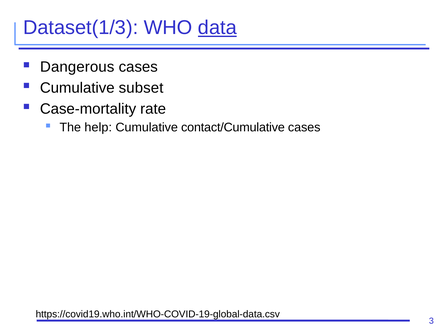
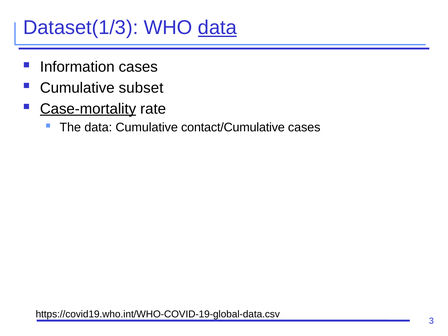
Dangerous: Dangerous -> Information
Case-mortality underline: none -> present
The help: help -> data
